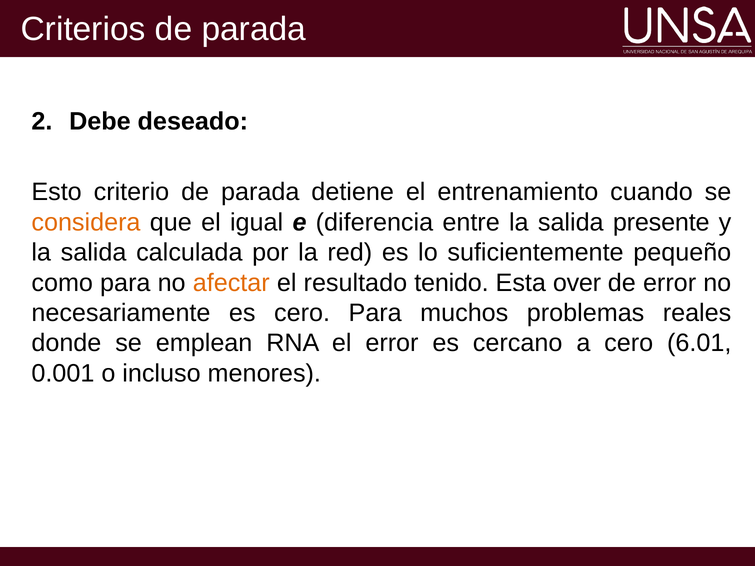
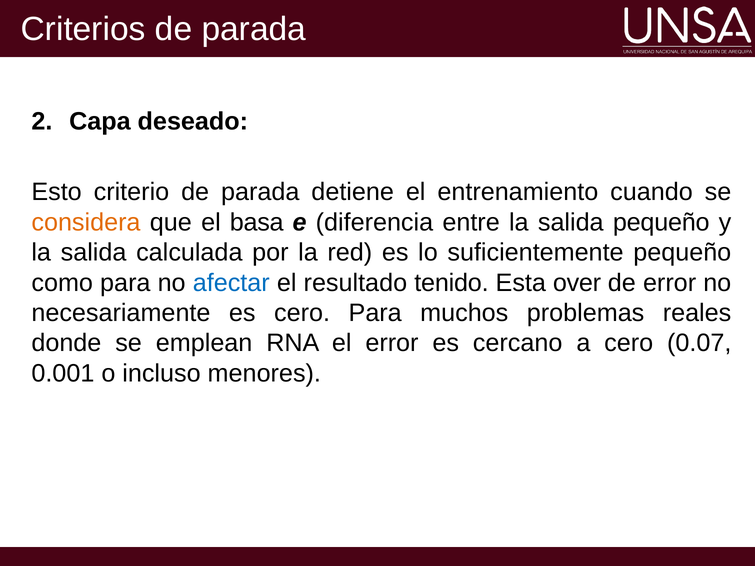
Debe: Debe -> Capa
igual: igual -> basa
salida presente: presente -> pequeño
afectar colour: orange -> blue
6.01: 6.01 -> 0.07
